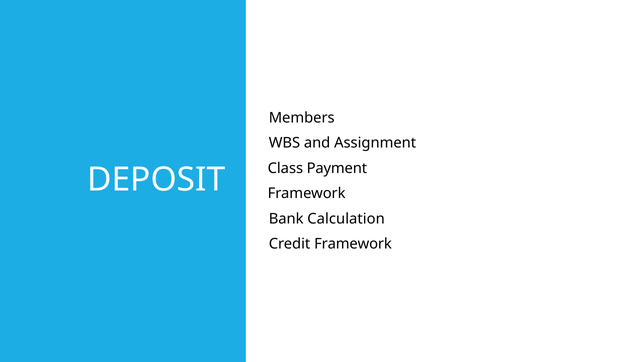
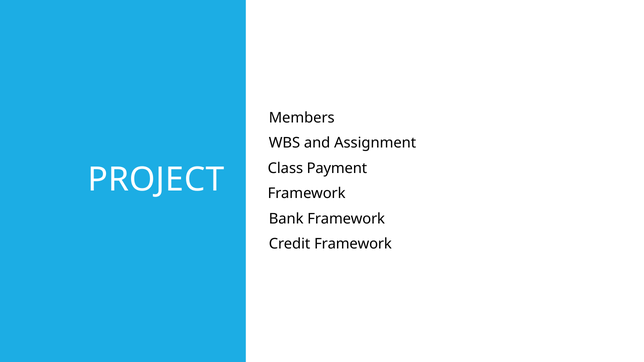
DEPOSIT: DEPOSIT -> PROJECT
Bank Calculation: Calculation -> Framework
